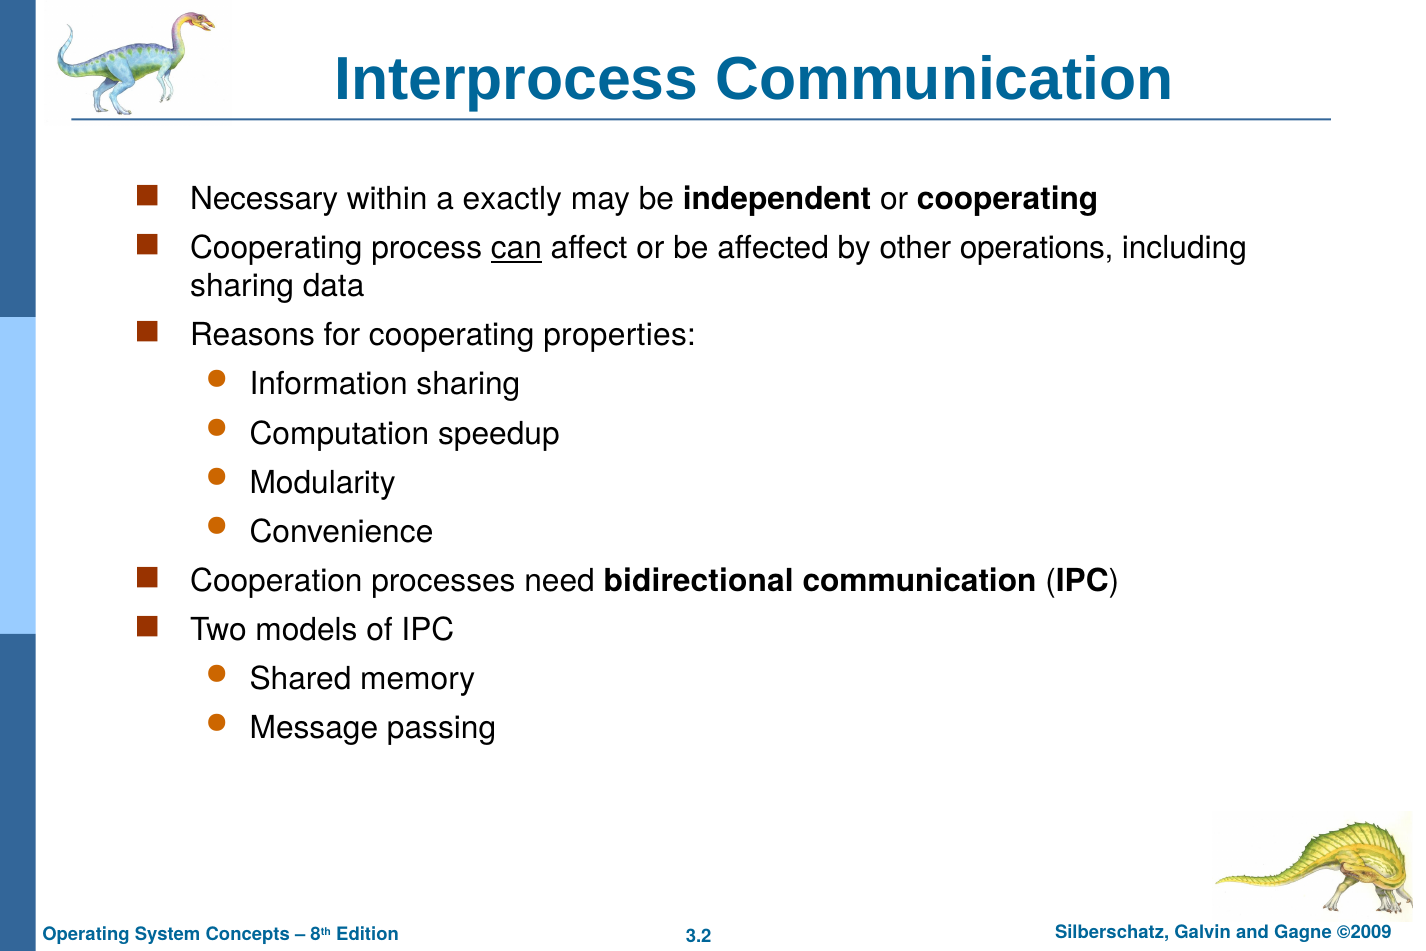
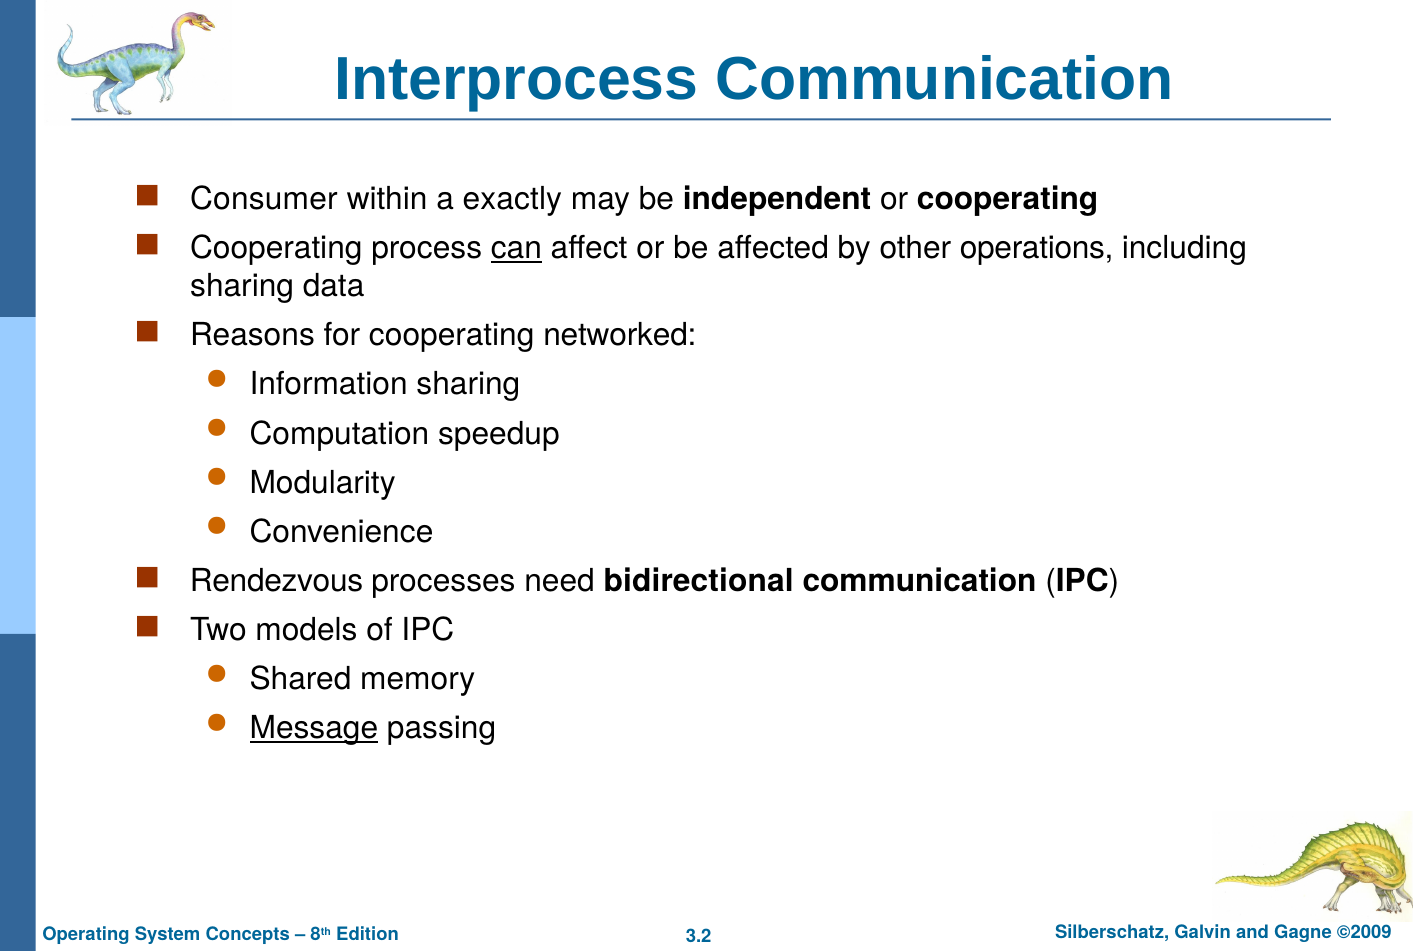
Necessary: Necessary -> Consumer
properties: properties -> networked
Cooperation: Cooperation -> Rendezvous
Message underline: none -> present
